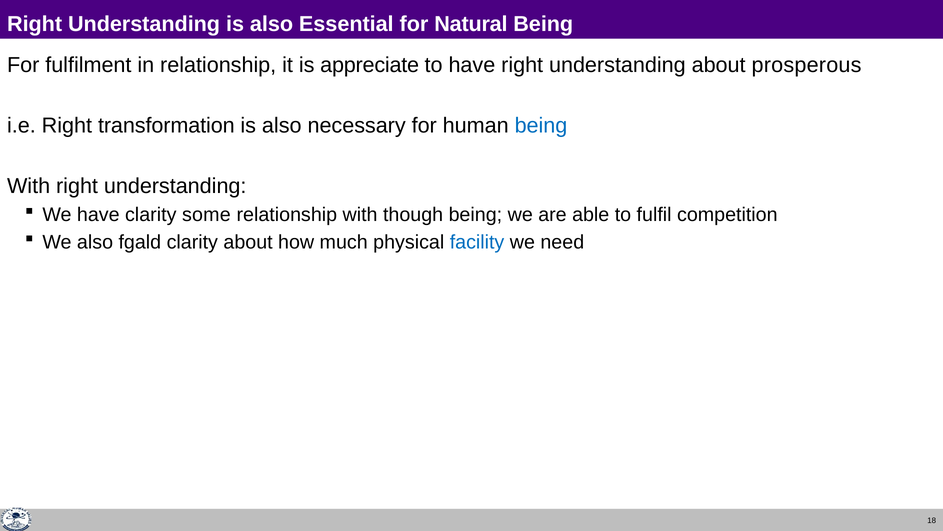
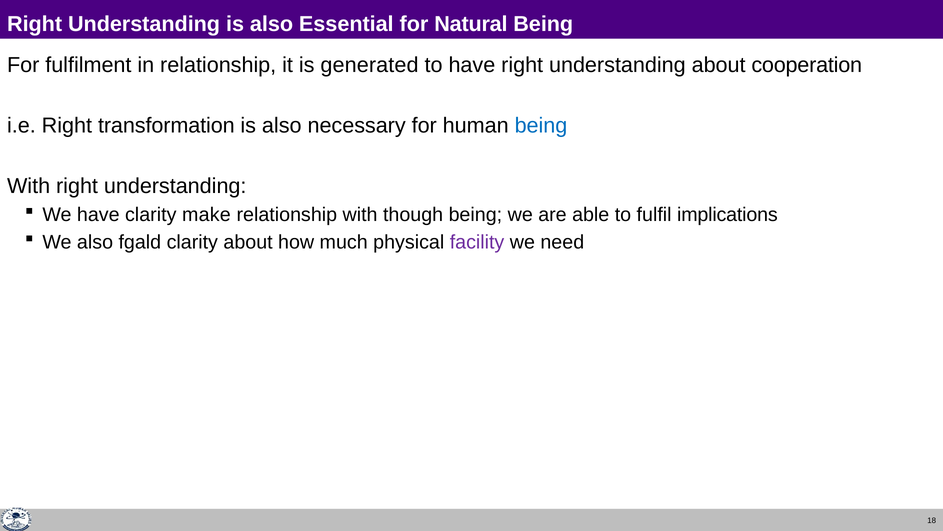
appreciate: appreciate -> generated
prosperous: prosperous -> cooperation
some: some -> make
competition: competition -> implications
facility colour: blue -> purple
